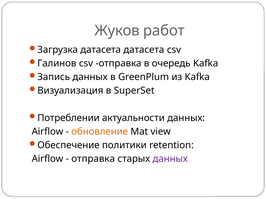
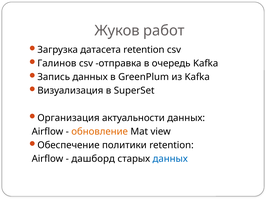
датасета датасета: датасета -> retention
Потреблении: Потреблении -> Организация
отправка at (93, 159): отправка -> дашборд
данных at (170, 159) colour: purple -> blue
